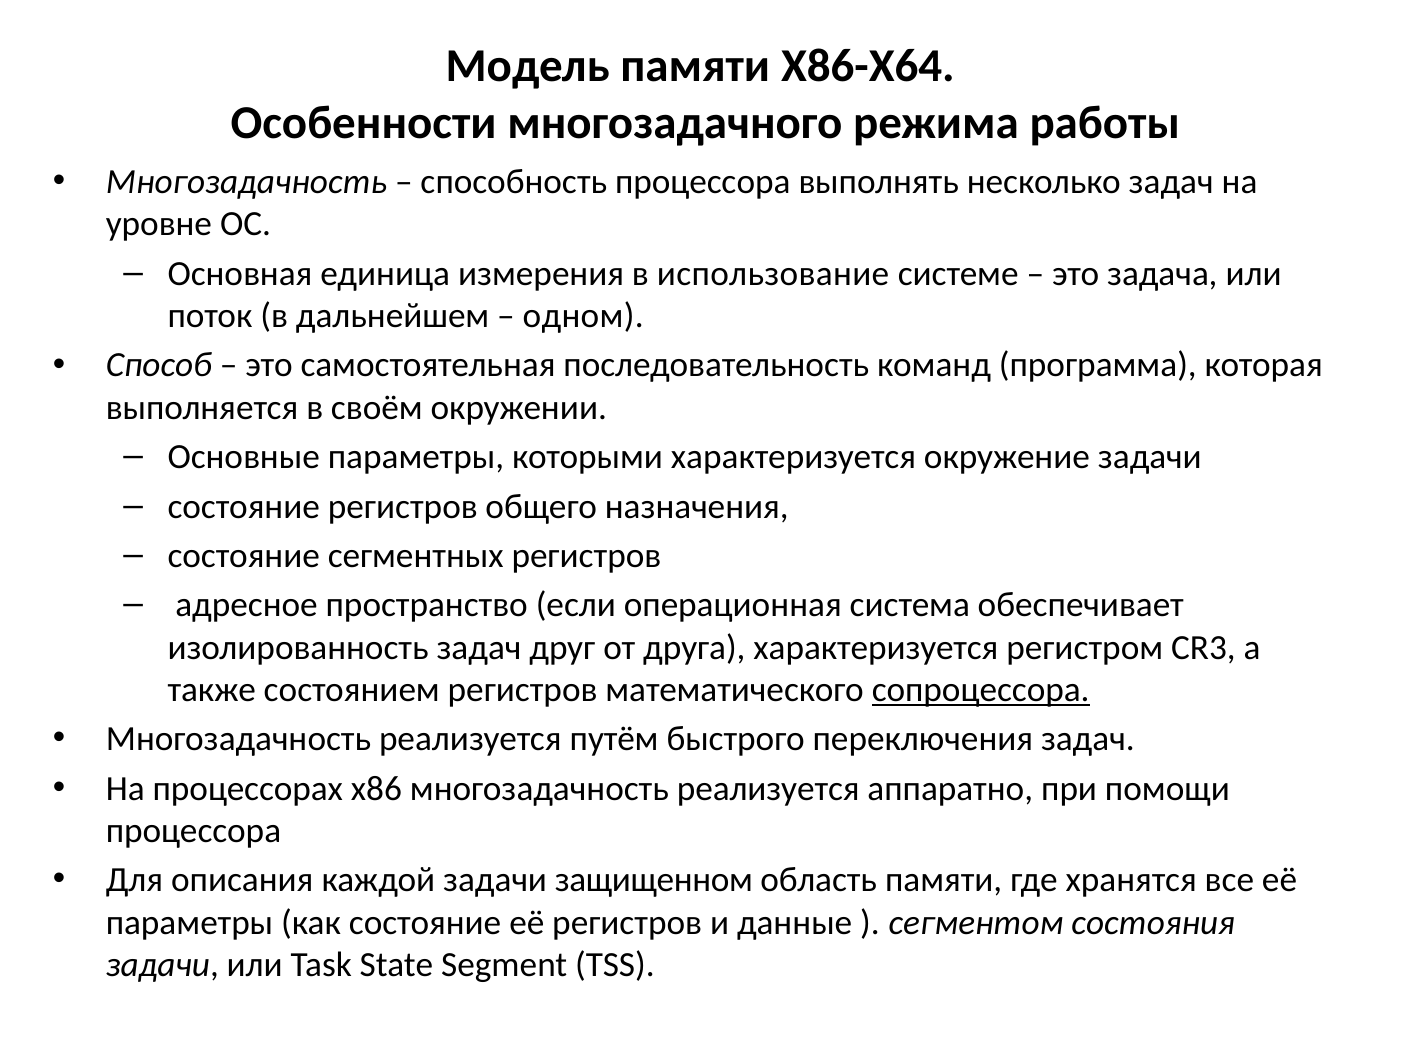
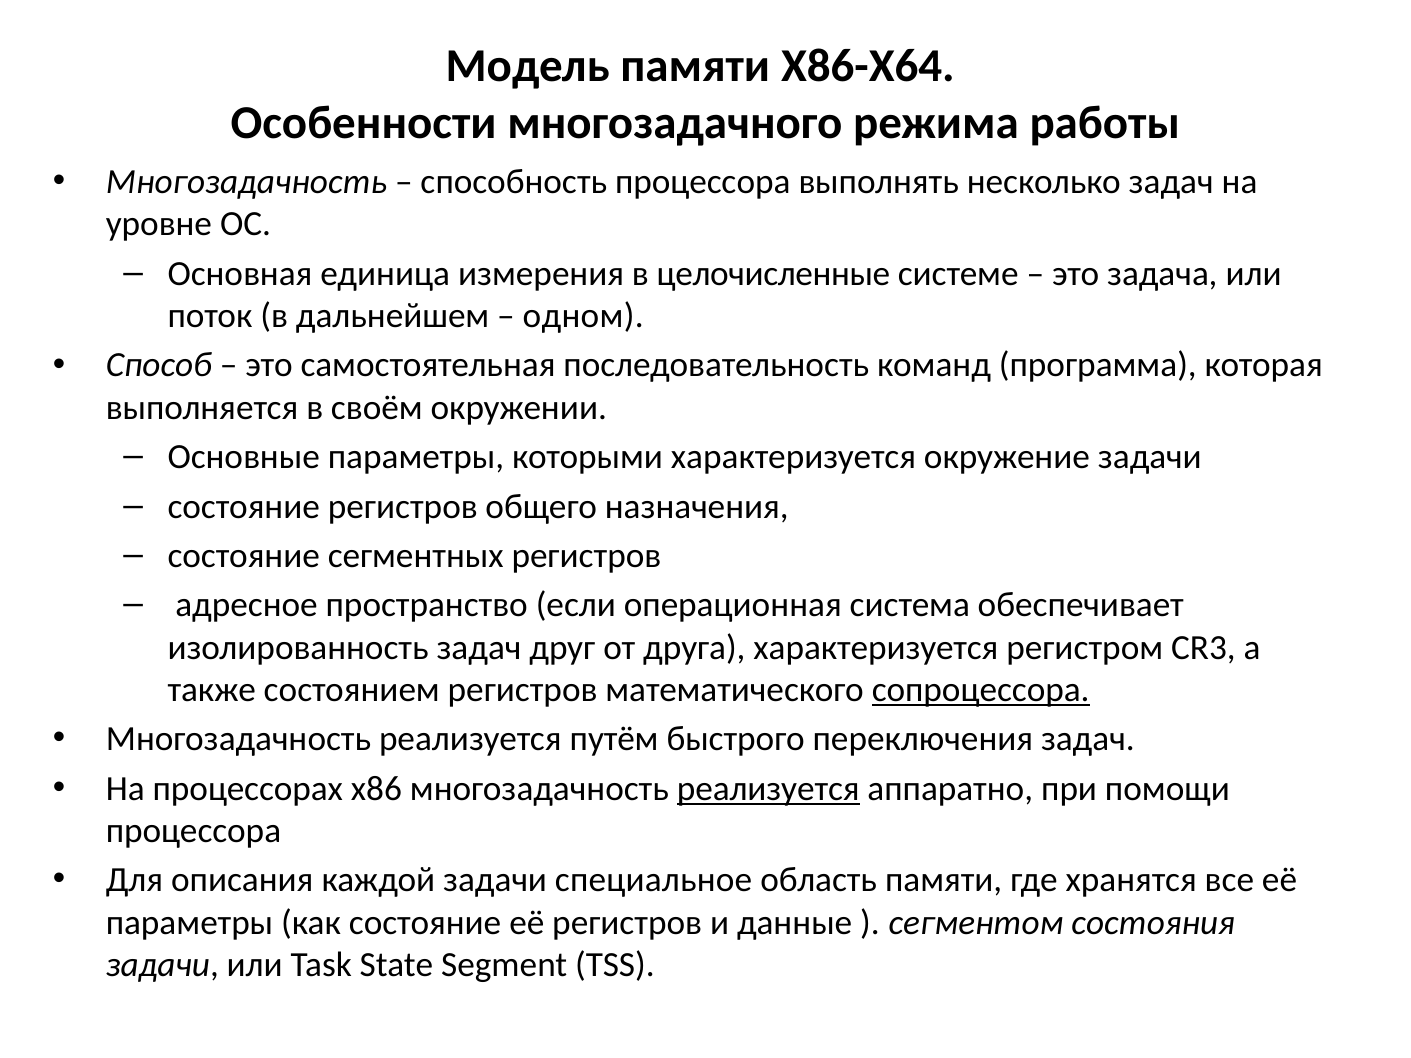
использование: использование -> целочисленные
реализуется at (768, 789) underline: none -> present
защищенном: защищенном -> специальное
